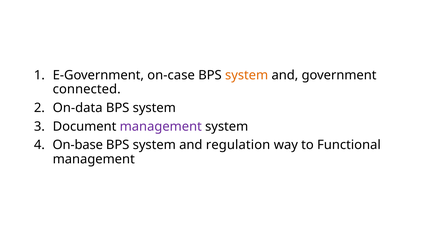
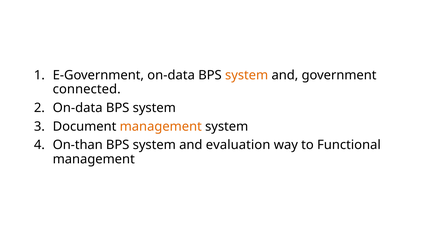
E-Government on-case: on-case -> on-data
management at (161, 127) colour: purple -> orange
On-base: On-base -> On-than
regulation: regulation -> evaluation
